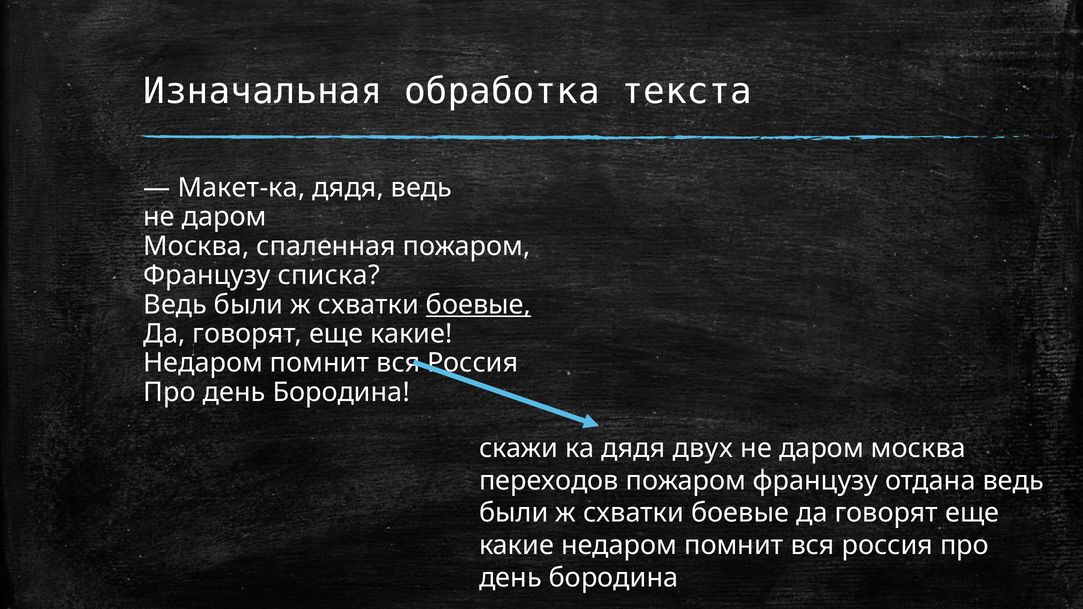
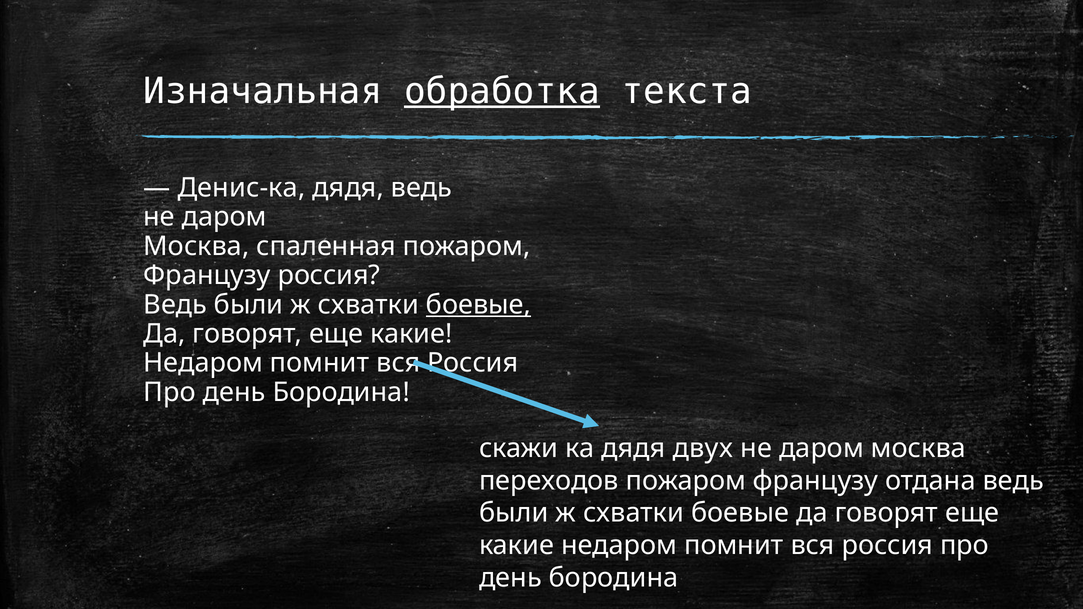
обработка underline: none -> present
Макет-ка: Макет-ка -> Денис-ка
Французу списка: списка -> россия
